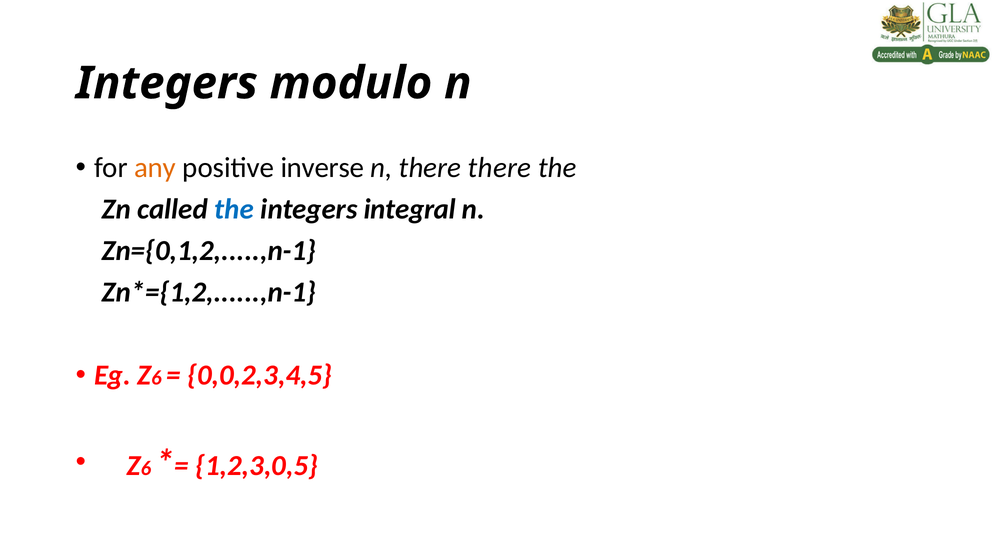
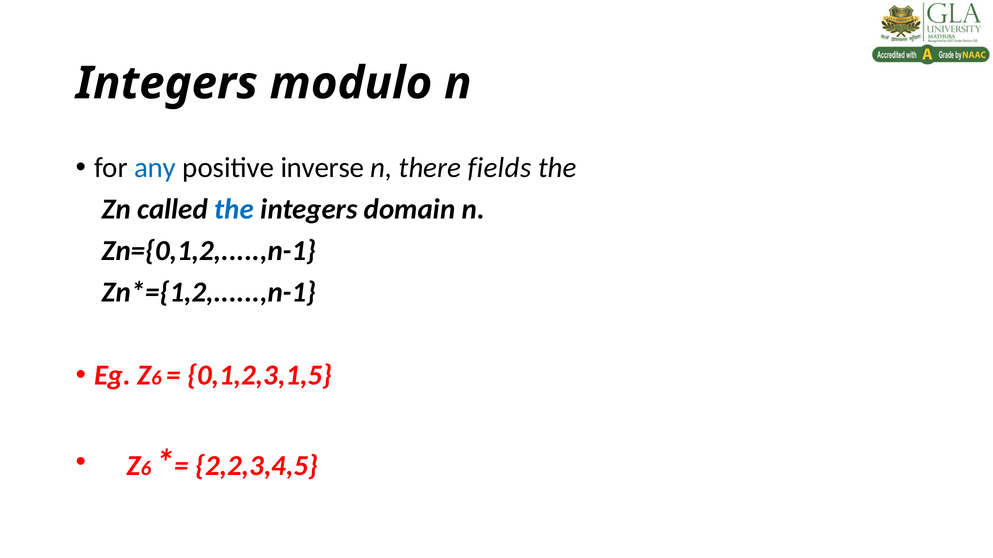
any colour: orange -> blue
there there: there -> fields
integral: integral -> domain
0,0,2,3,4,5: 0,0,2,3,4,5 -> 0,1,2,3,1,5
1,2,3,0,5: 1,2,3,0,5 -> 2,2,3,4,5
